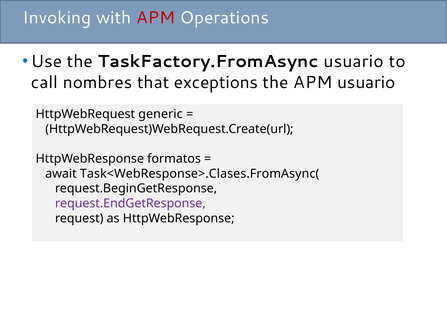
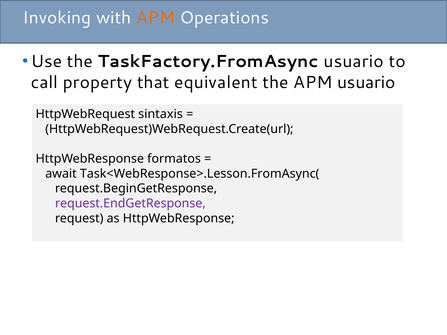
APM at (156, 18) colour: red -> orange
nombres: nombres -> property
exceptions: exceptions -> equivalent
generic: generic -> sintaxis
Task<WebResponse>.Clases.FromAsync(: Task<WebResponse>.Clases.FromAsync( -> Task<WebResponse>.Lesson.FromAsync(
